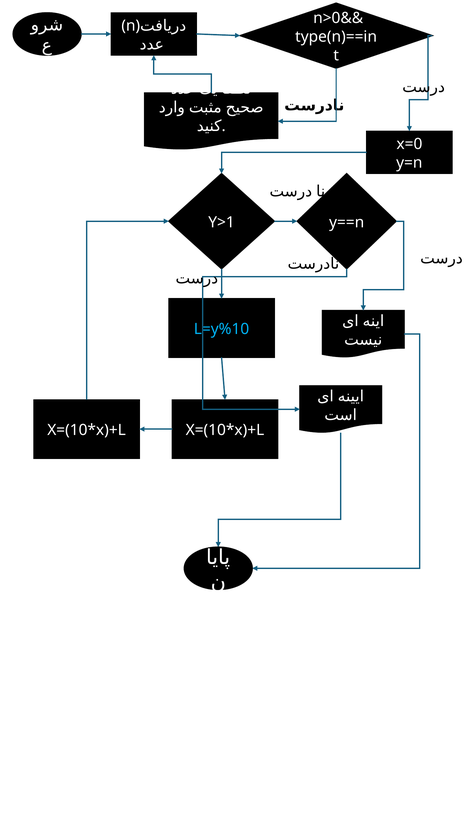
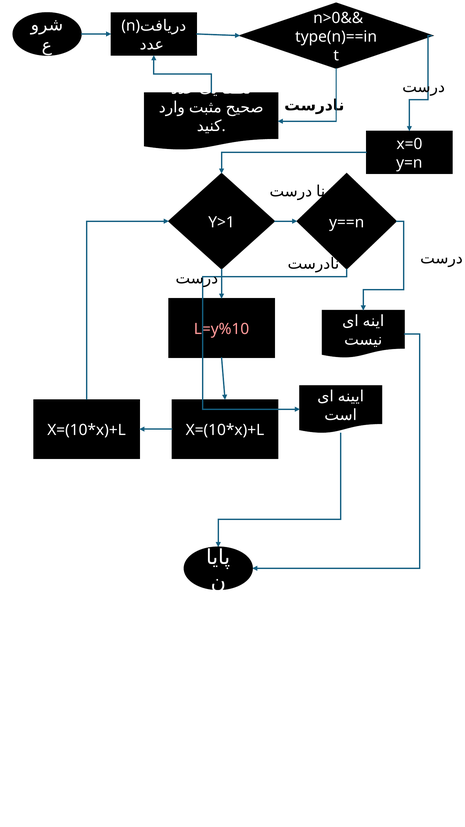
L=y%10 colour: light blue -> pink
